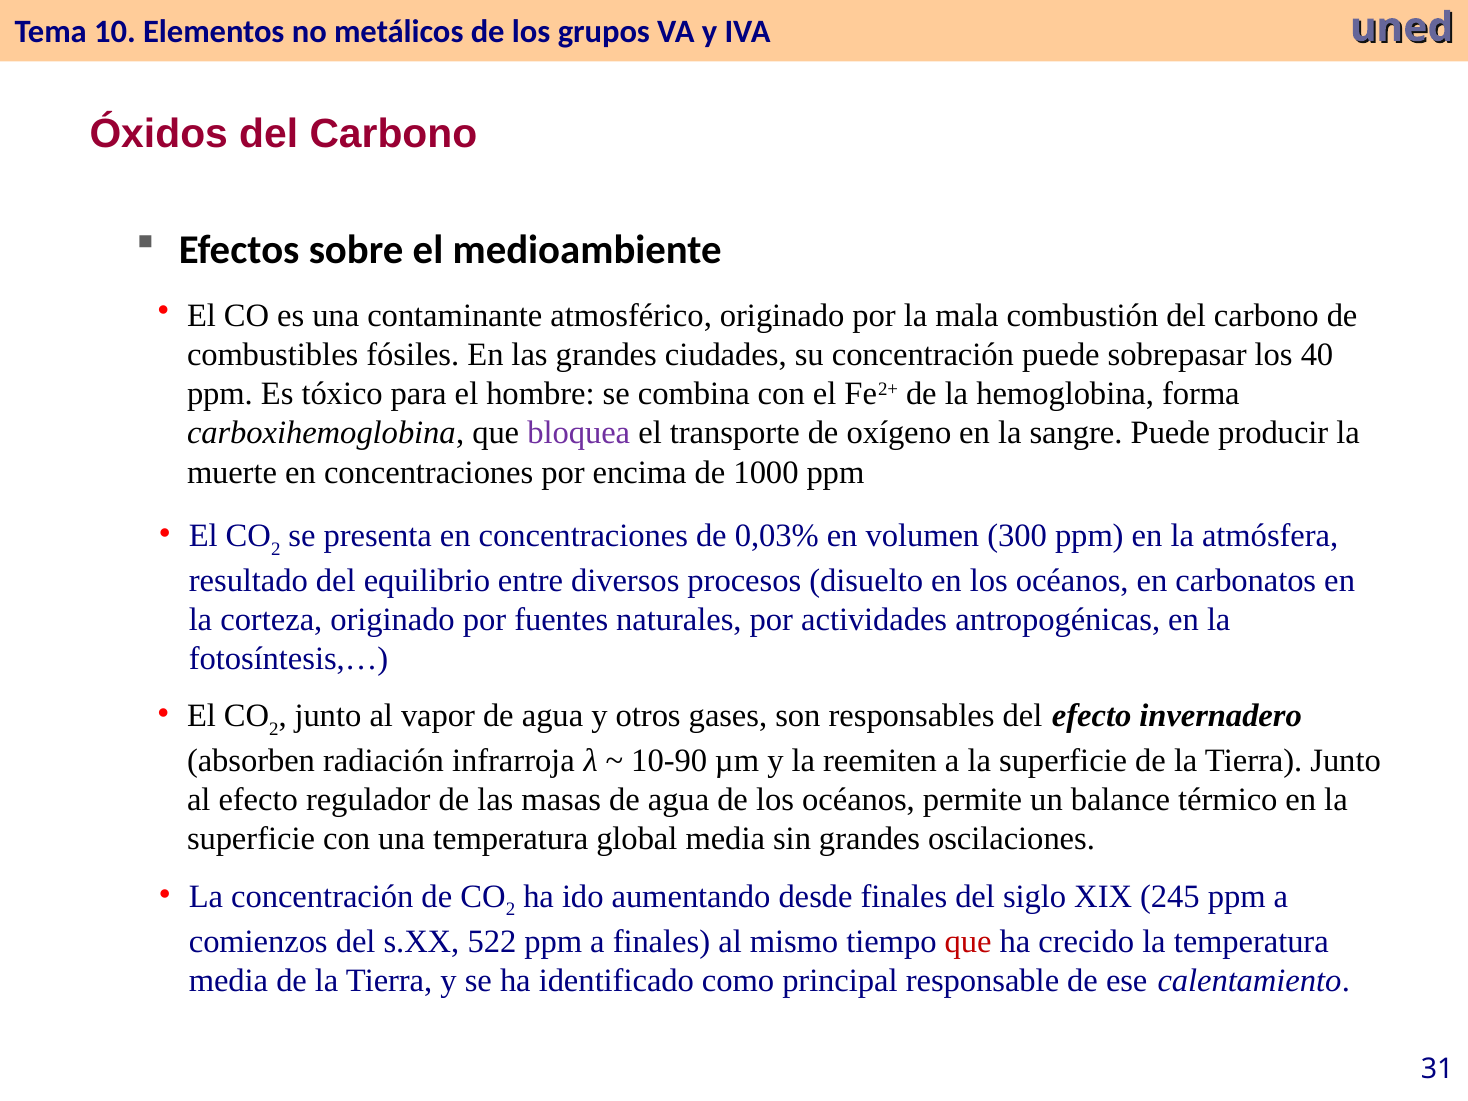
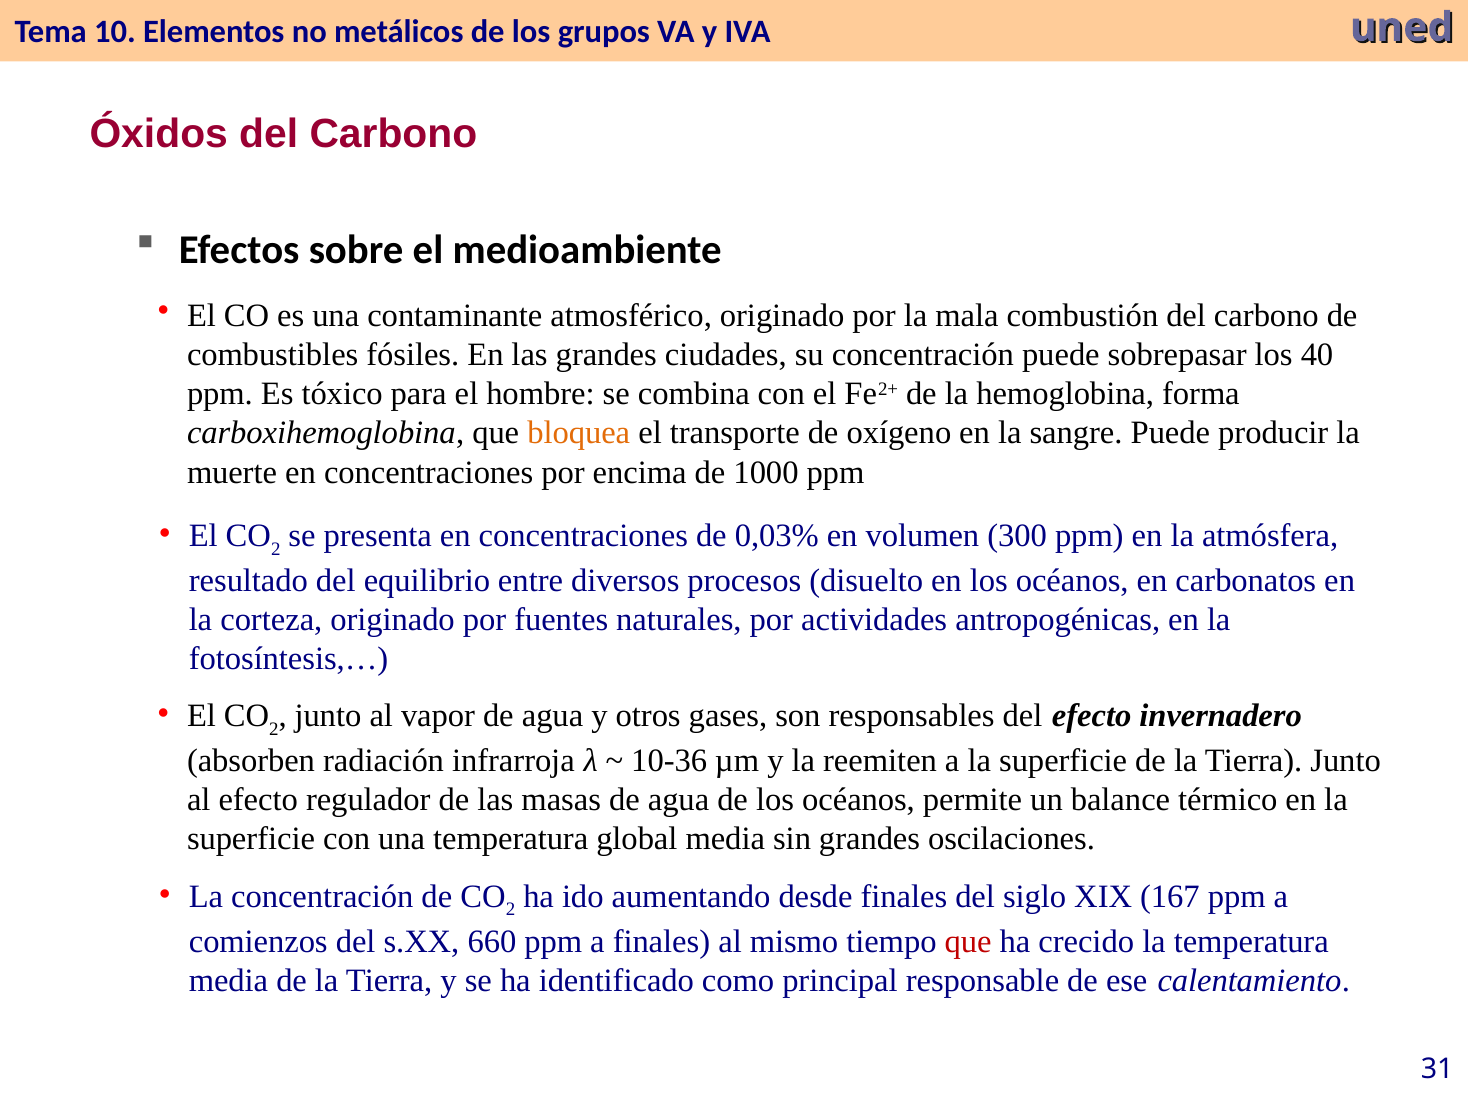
bloquea colour: purple -> orange
10-90: 10-90 -> 10-36
245: 245 -> 167
522: 522 -> 660
